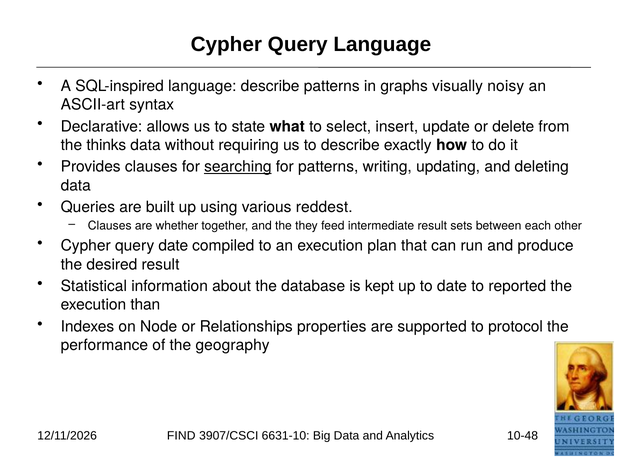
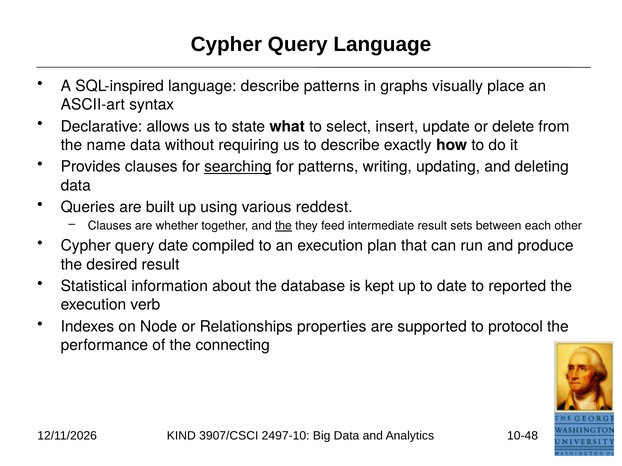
noisy: noisy -> place
thinks: thinks -> name
the at (283, 226) underline: none -> present
than: than -> verb
geography: geography -> connecting
FIND: FIND -> KIND
6631-10: 6631-10 -> 2497-10
